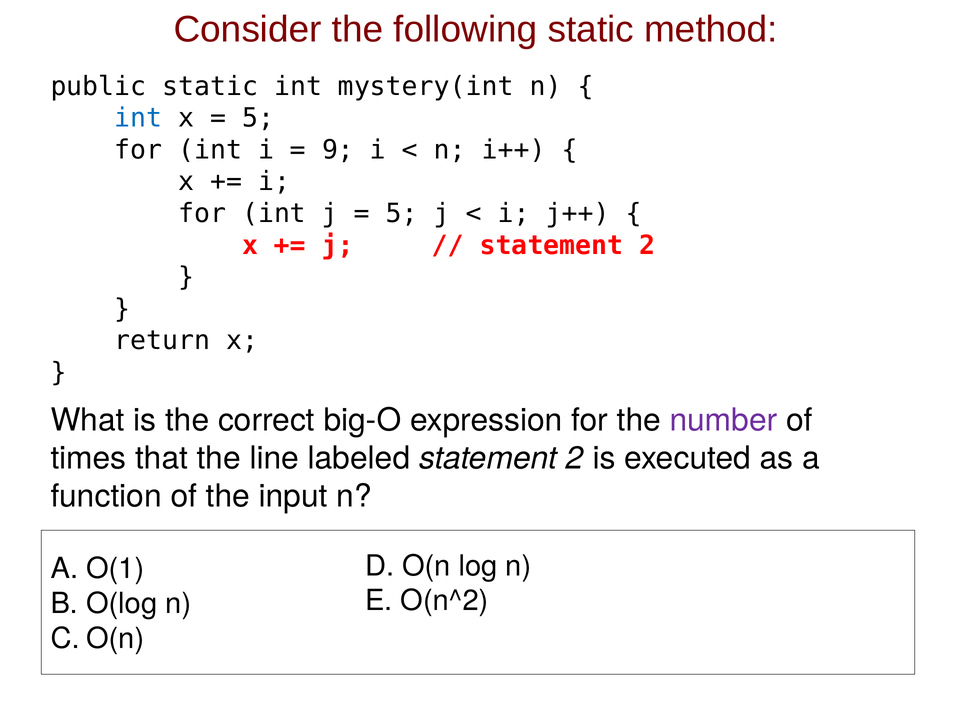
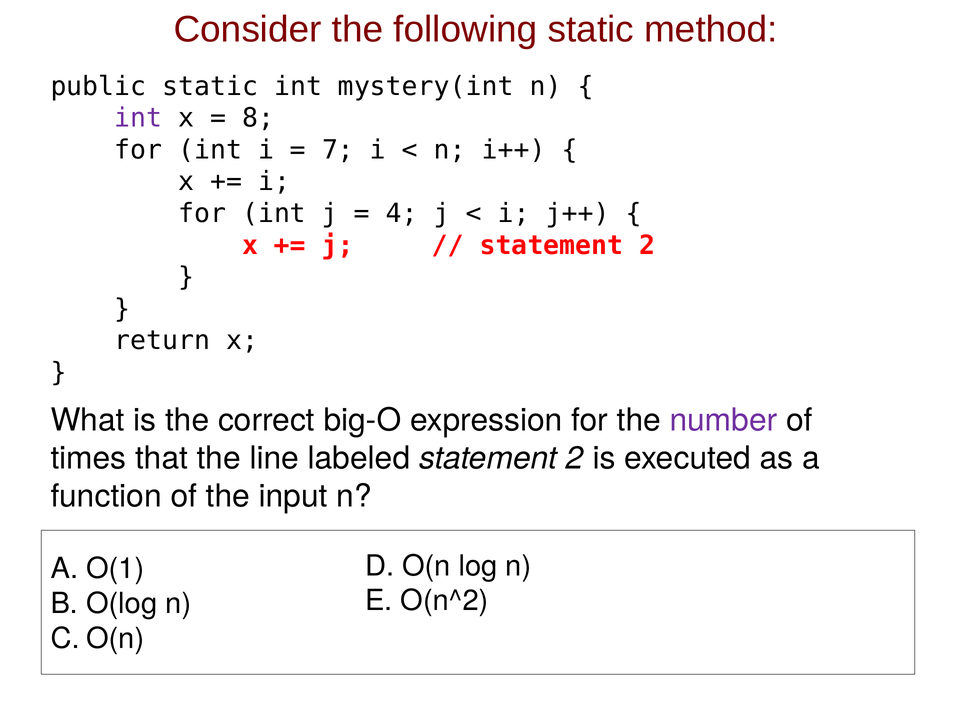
int at (138, 118) colour: blue -> purple
5 at (258, 118): 5 -> 8
9: 9 -> 7
5 at (402, 213): 5 -> 4
